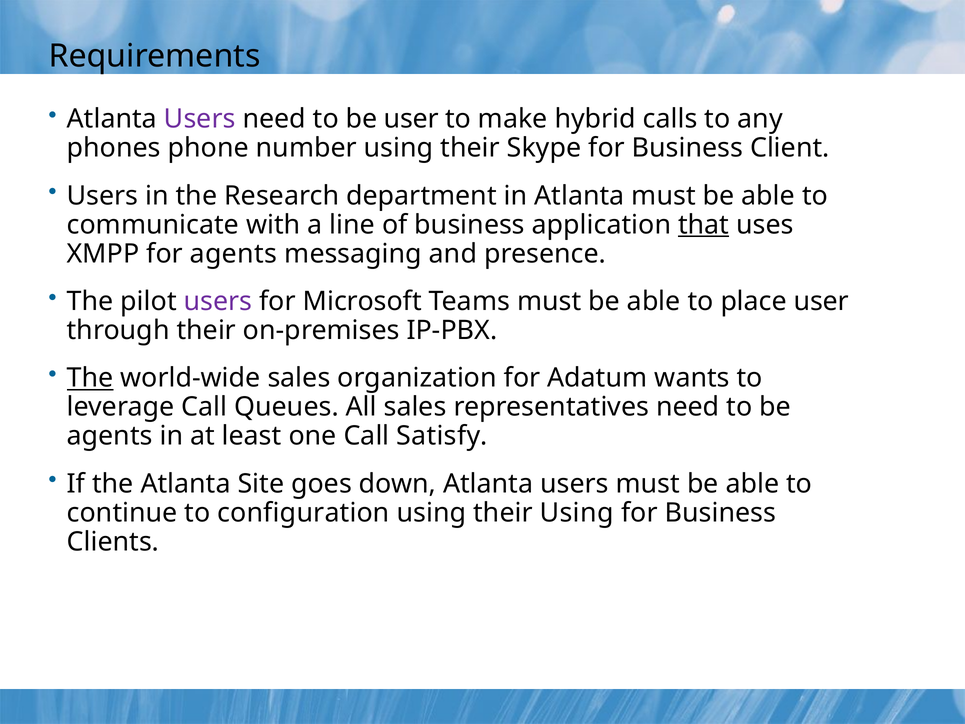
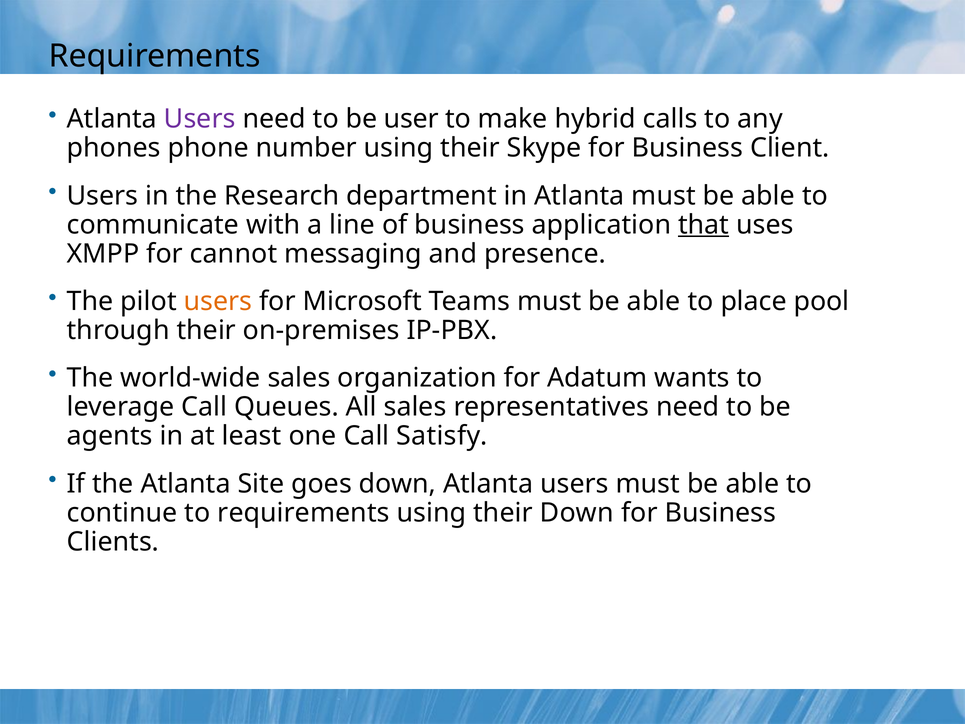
for agents: agents -> cannot
users at (218, 301) colour: purple -> orange
place user: user -> pool
The at (90, 378) underline: present -> none
to configuration: configuration -> requirements
their Using: Using -> Down
